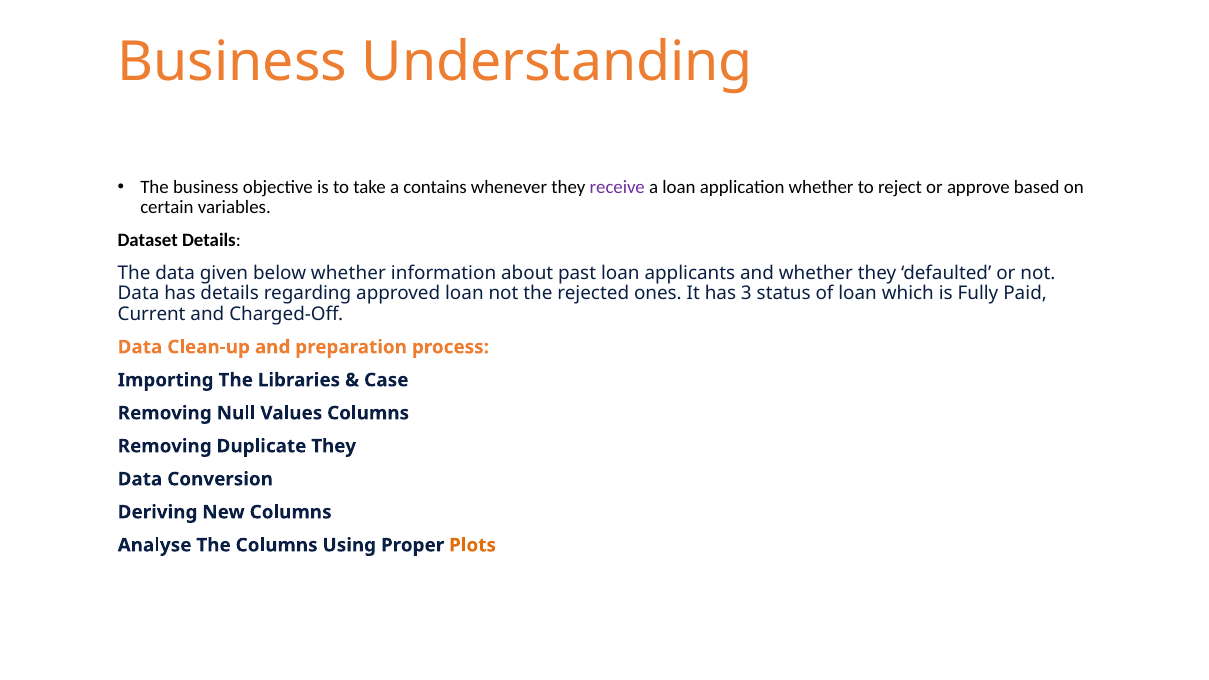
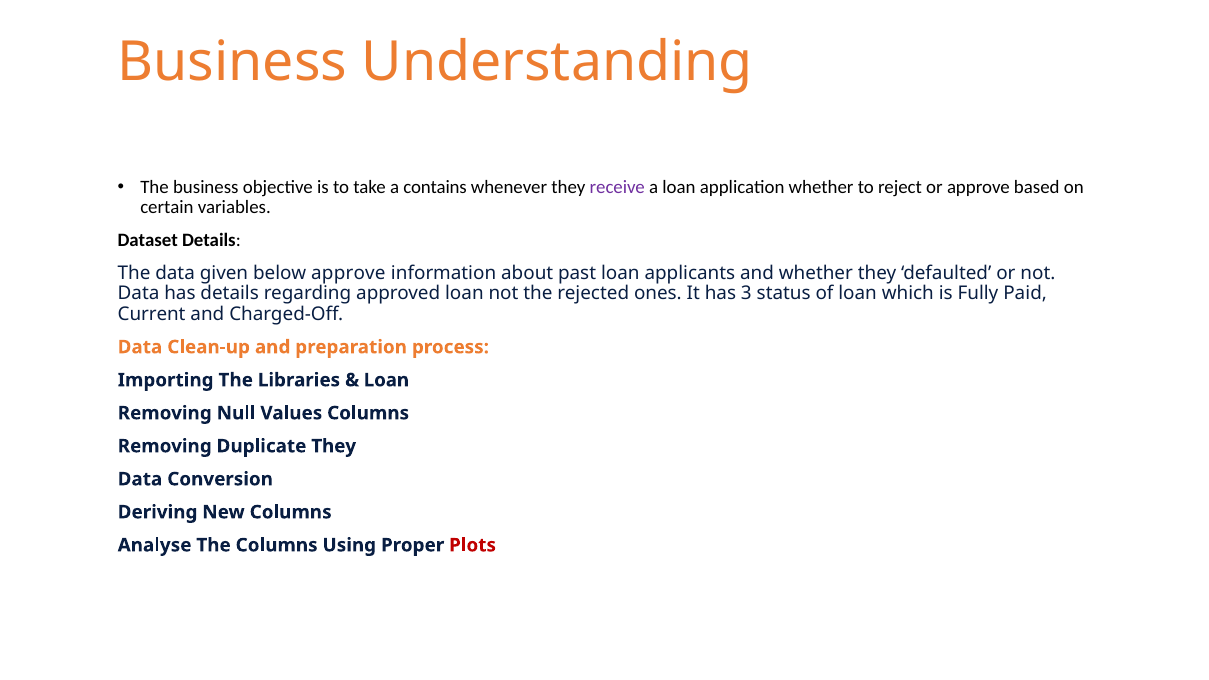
below whether: whether -> approve
Case at (386, 380): Case -> Loan
Plots colour: orange -> red
